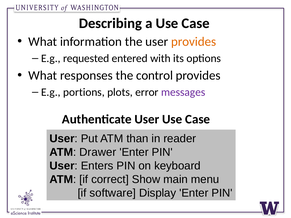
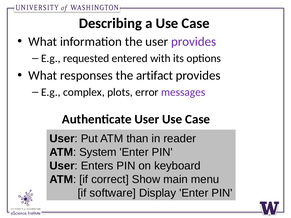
provides at (194, 42) colour: orange -> purple
control: control -> artifact
portions: portions -> complex
Drawer: Drawer -> System
